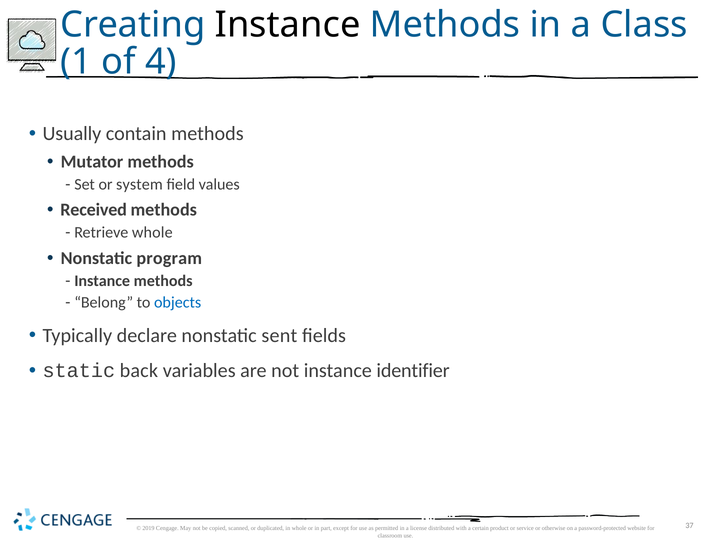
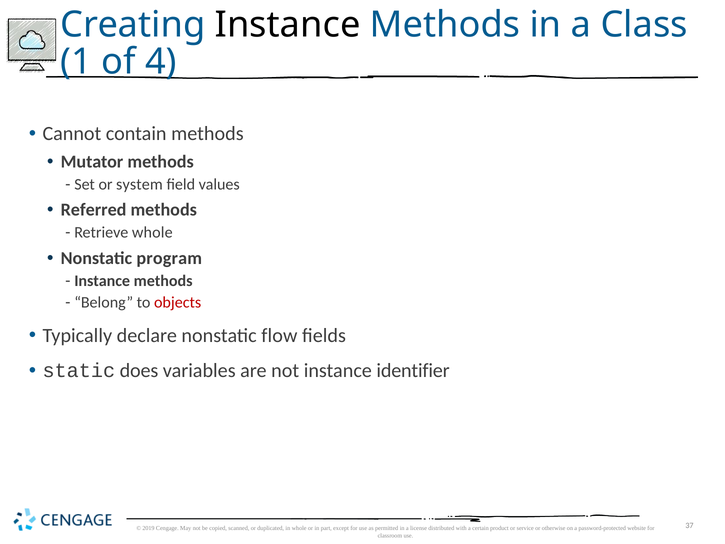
Usually: Usually -> Cannot
Received: Received -> Referred
objects colour: blue -> red
sent: sent -> flow
back: back -> does
